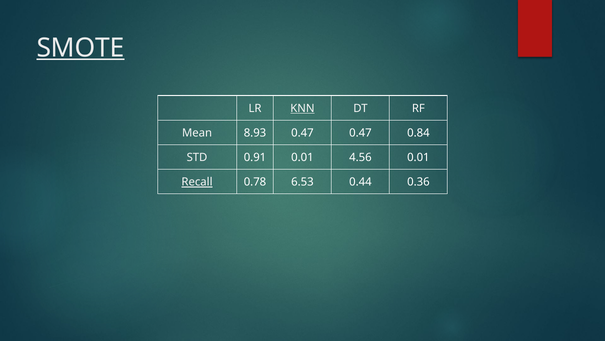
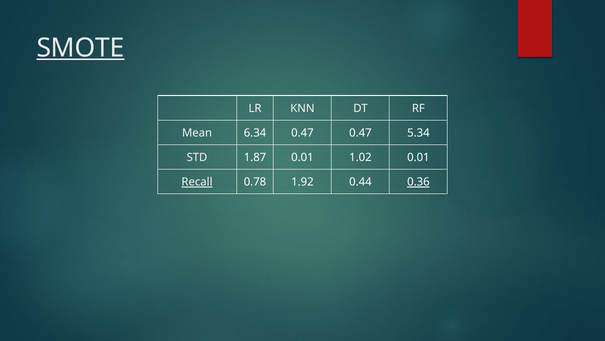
KNN underline: present -> none
8.93: 8.93 -> 6.34
0.84: 0.84 -> 5.34
0.91: 0.91 -> 1.87
4.56: 4.56 -> 1.02
6.53: 6.53 -> 1.92
0.36 underline: none -> present
